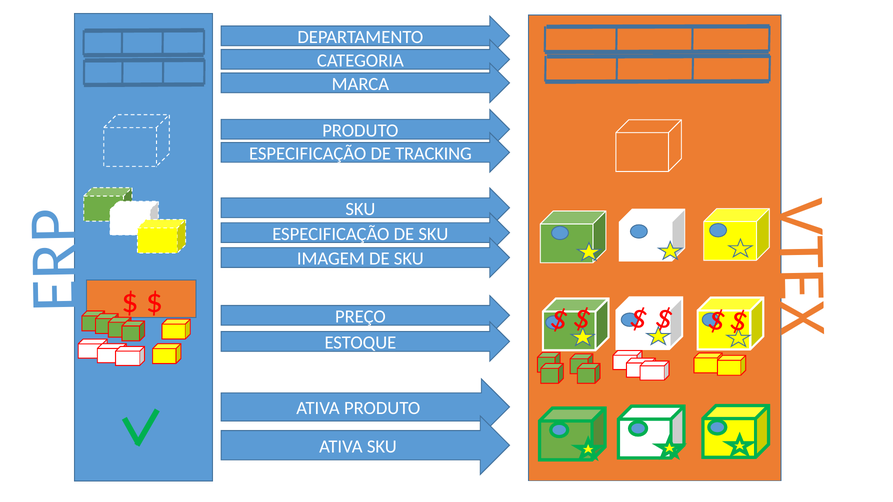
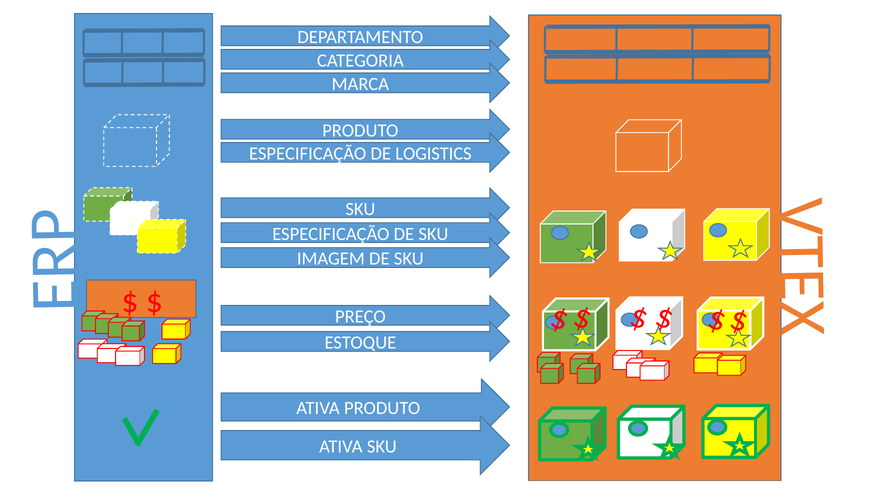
TRACKING: TRACKING -> LOGISTICS
